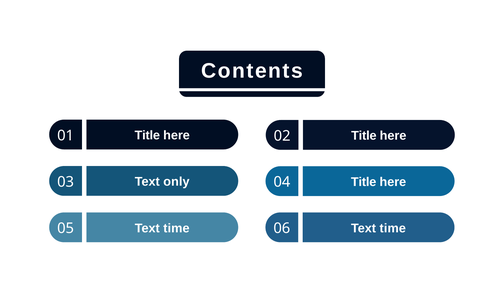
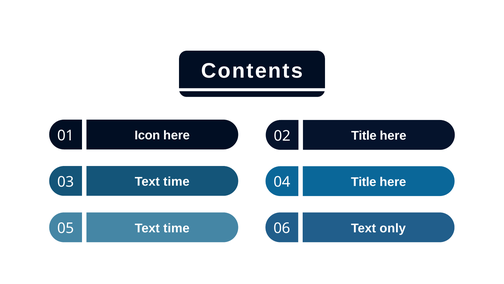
01 Title: Title -> Icon
03 Text only: only -> time
06 Text time: time -> only
